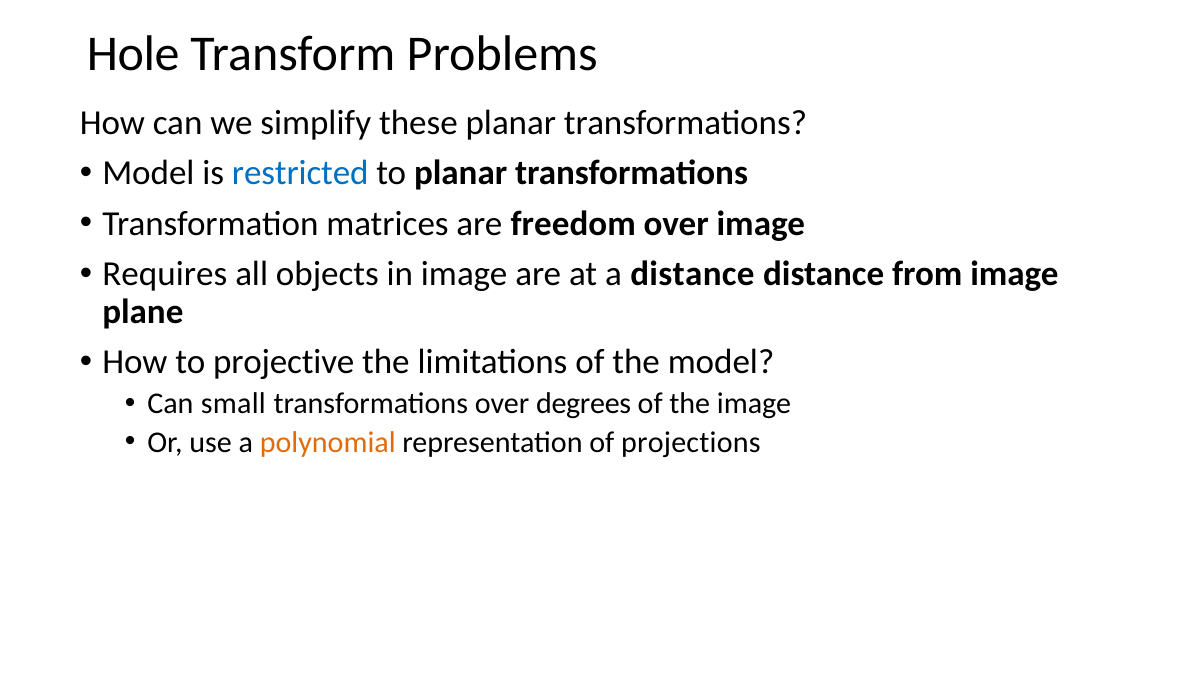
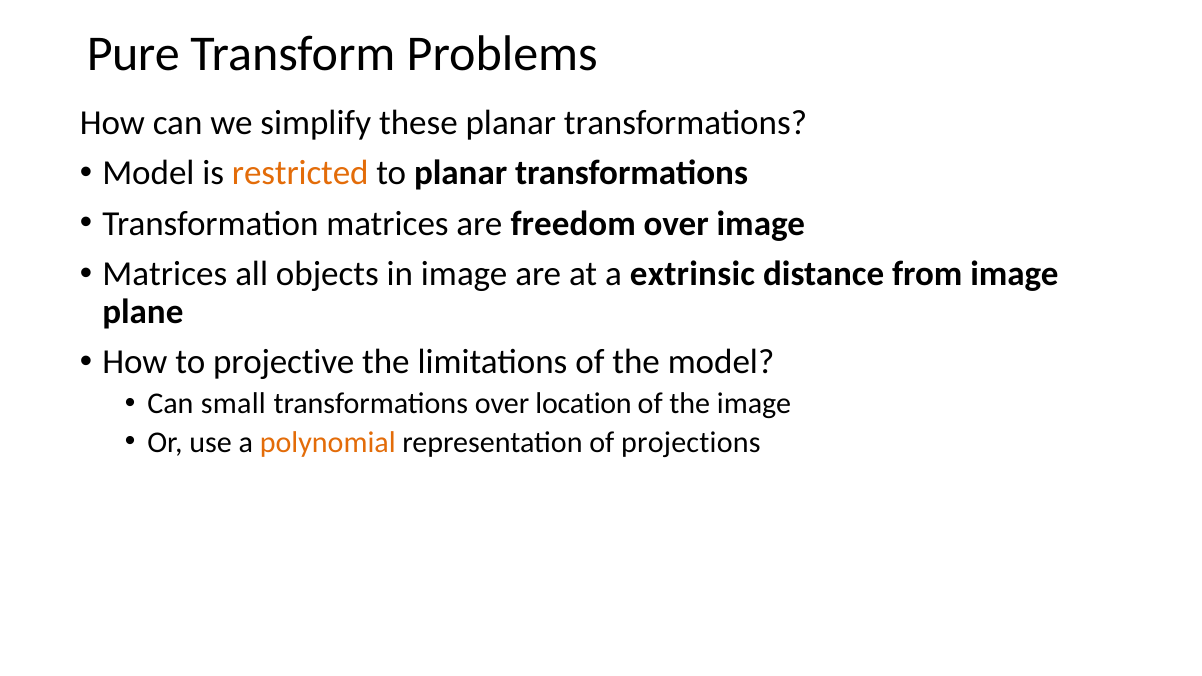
Hole: Hole -> Pure
restricted colour: blue -> orange
Requires at (165, 274): Requires -> Matrices
a distance: distance -> extrinsic
degrees: degrees -> location
